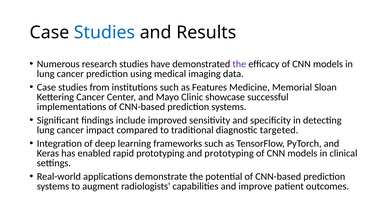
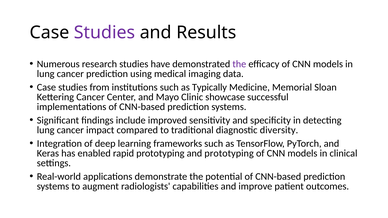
Studies at (105, 33) colour: blue -> purple
Features: Features -> Typically
targeted: targeted -> diversity
